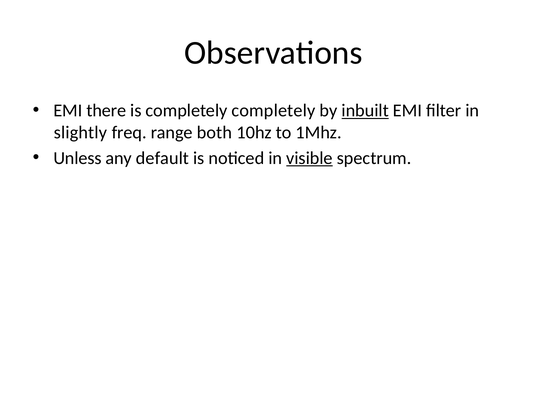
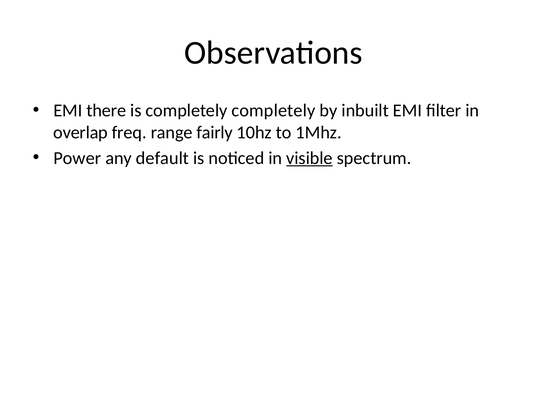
inbuilt underline: present -> none
slightly: slightly -> overlap
both: both -> fairly
Unless: Unless -> Power
